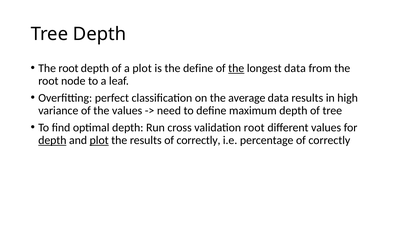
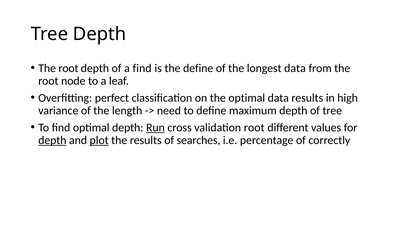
a plot: plot -> find
the at (236, 68) underline: present -> none
the average: average -> optimal
the values: values -> length
Run underline: none -> present
results of correctly: correctly -> searches
